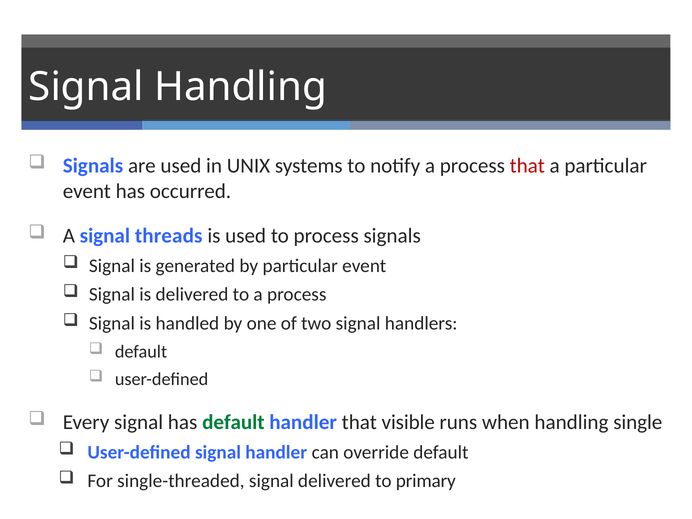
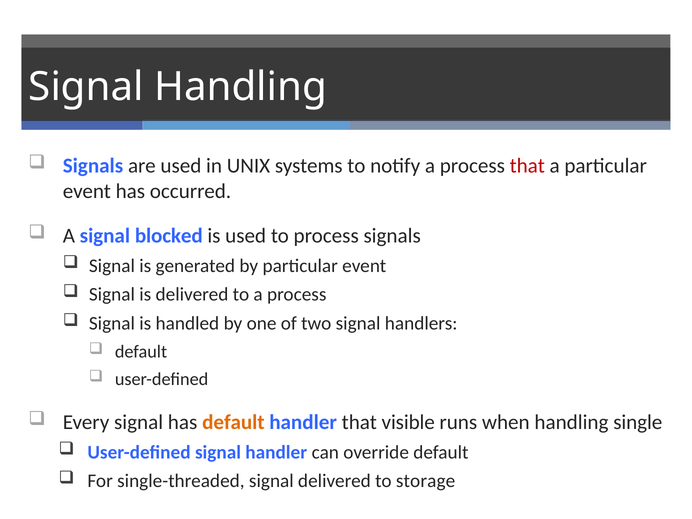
threads: threads -> blocked
default at (233, 422) colour: green -> orange
primary: primary -> storage
